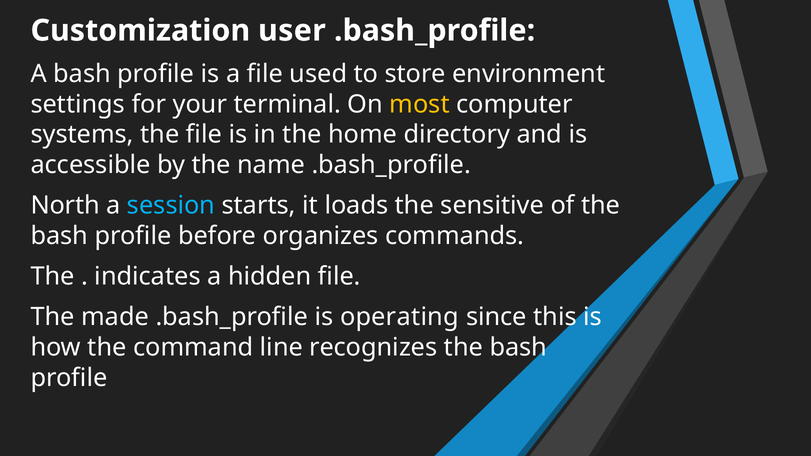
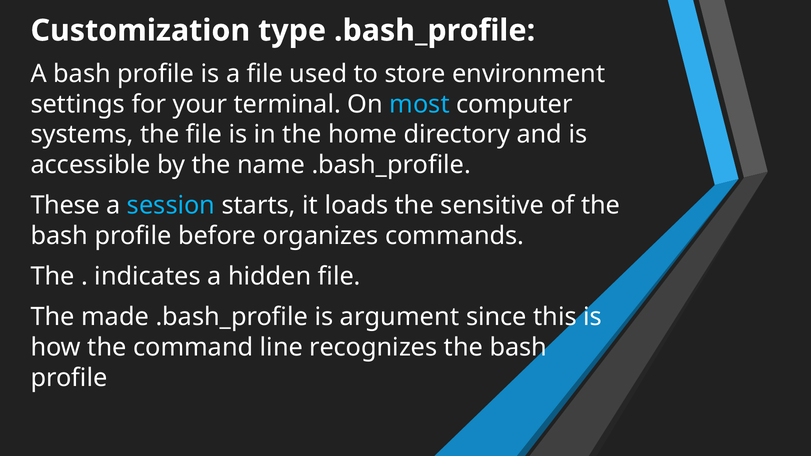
user: user -> type
most colour: yellow -> light blue
North: North -> These
operating: operating -> argument
